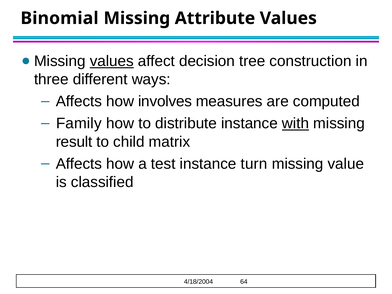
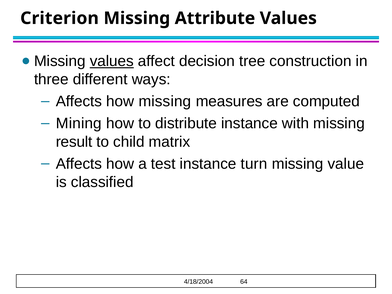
Binomial: Binomial -> Criterion
how involves: involves -> missing
Family: Family -> Mining
with underline: present -> none
